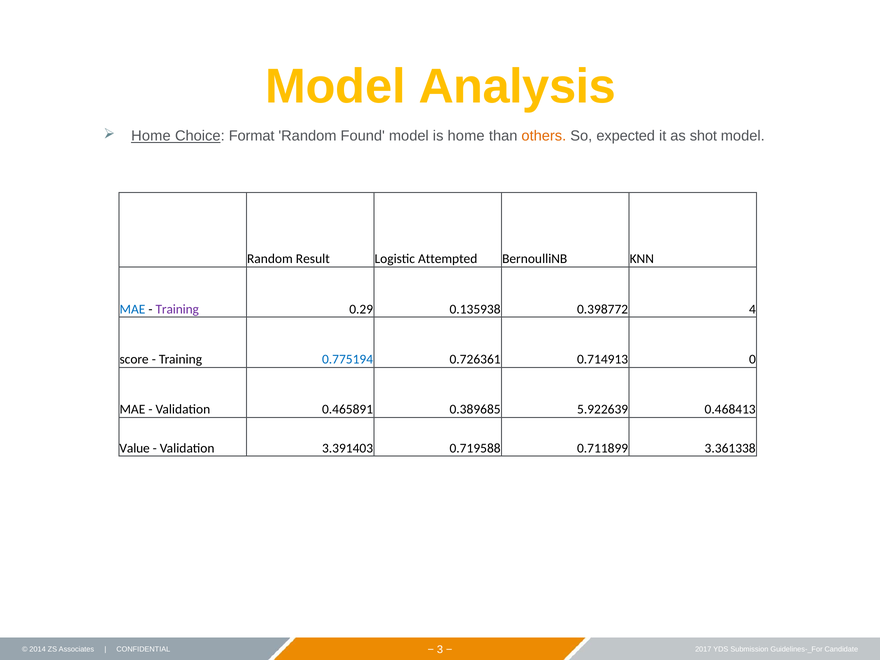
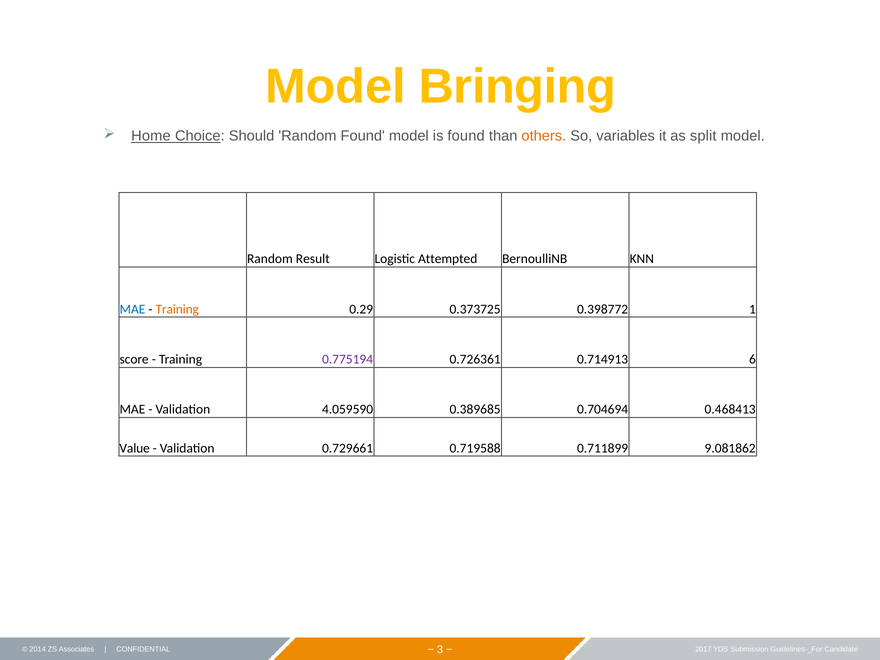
Analysis: Analysis -> Bringing
Format: Format -> Should
is home: home -> found
expected: expected -> variables
shot: shot -> split
Training at (177, 309) colour: purple -> orange
0.135938: 0.135938 -> 0.373725
4: 4 -> 1
0.775194 colour: blue -> purple
0: 0 -> 6
0.465891: 0.465891 -> 4.059590
5.922639: 5.922639 -> 0.704694
3.391403: 3.391403 -> 0.729661
3.361338: 3.361338 -> 9.081862
